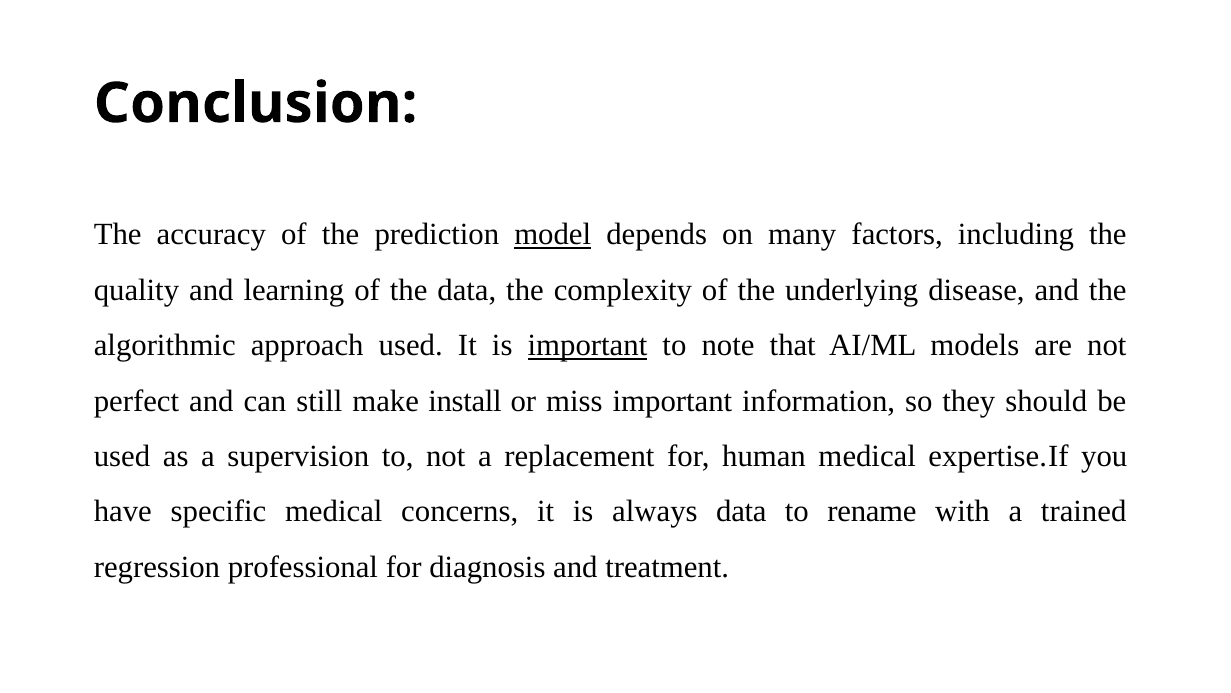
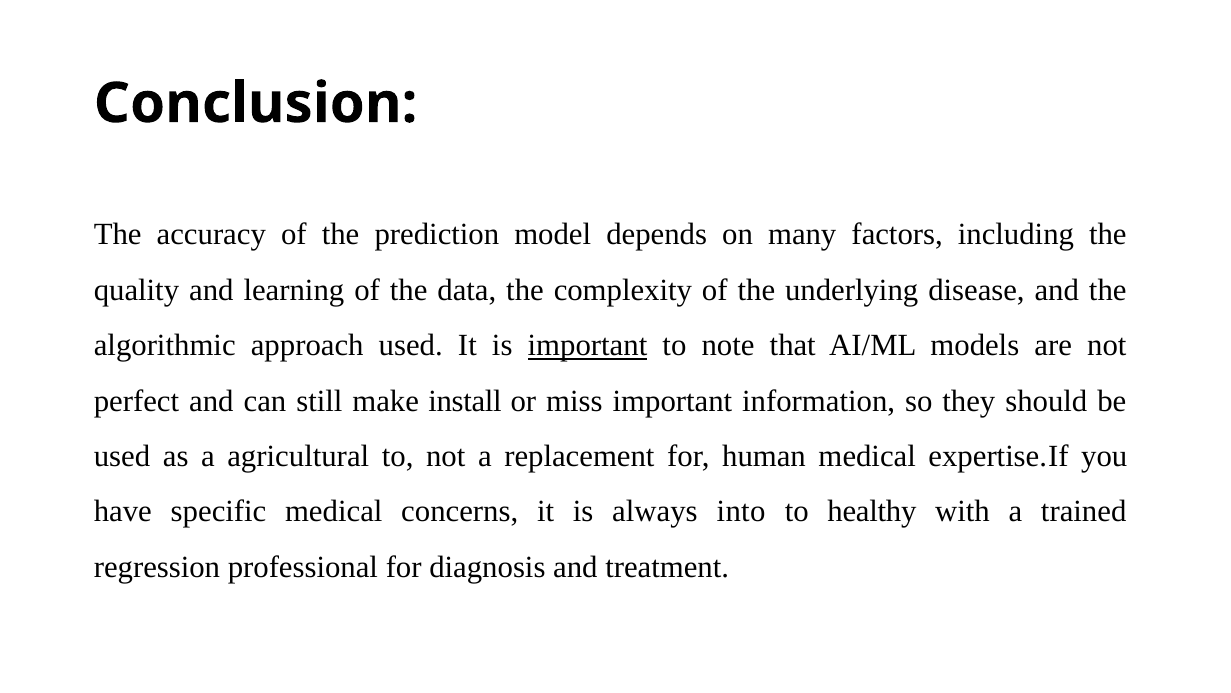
model underline: present -> none
supervision: supervision -> agricultural
always data: data -> into
rename: rename -> healthy
